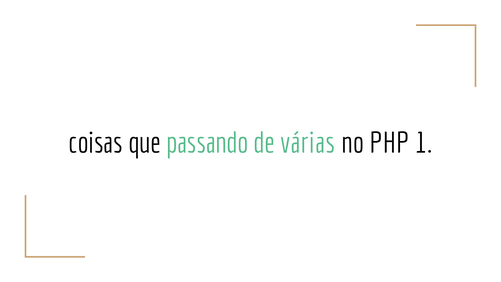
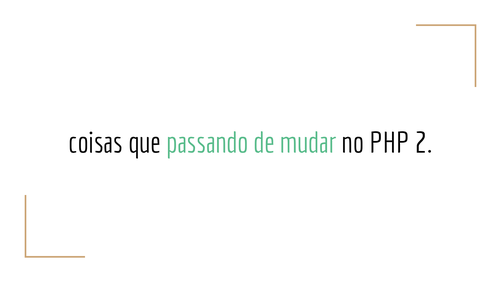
várias: várias -> mudar
1: 1 -> 2
